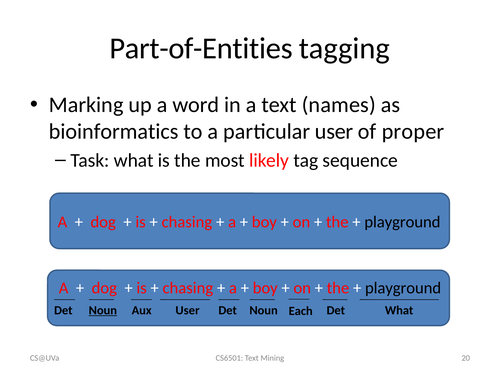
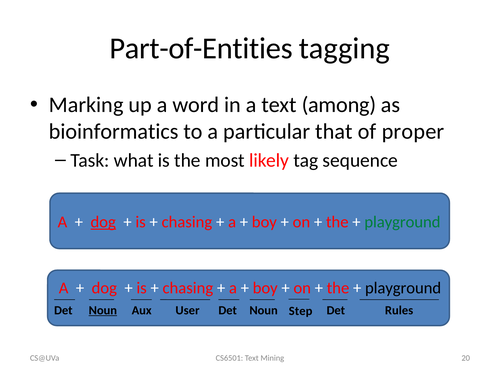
names: names -> among
particular user: user -> that
dog at (103, 222) underline: none -> present
playground at (402, 222) colour: black -> green
Each: Each -> Step
Det What: What -> Rules
